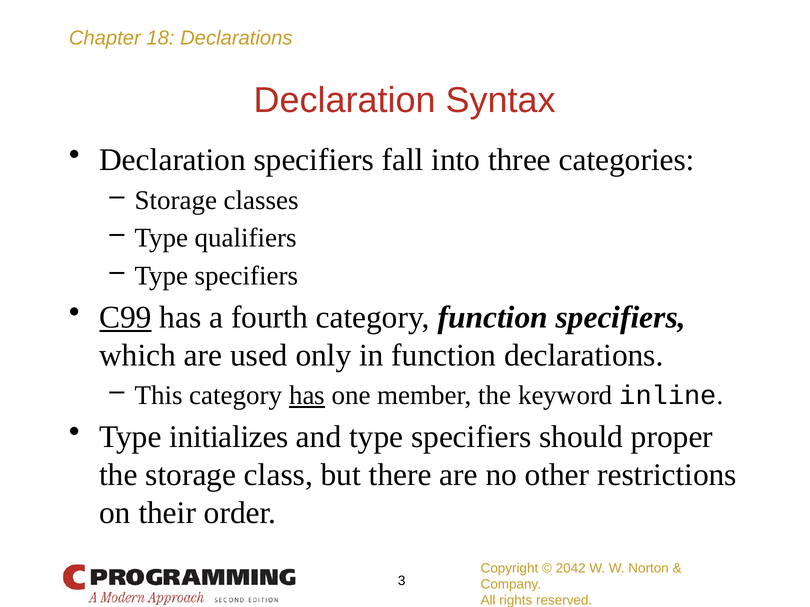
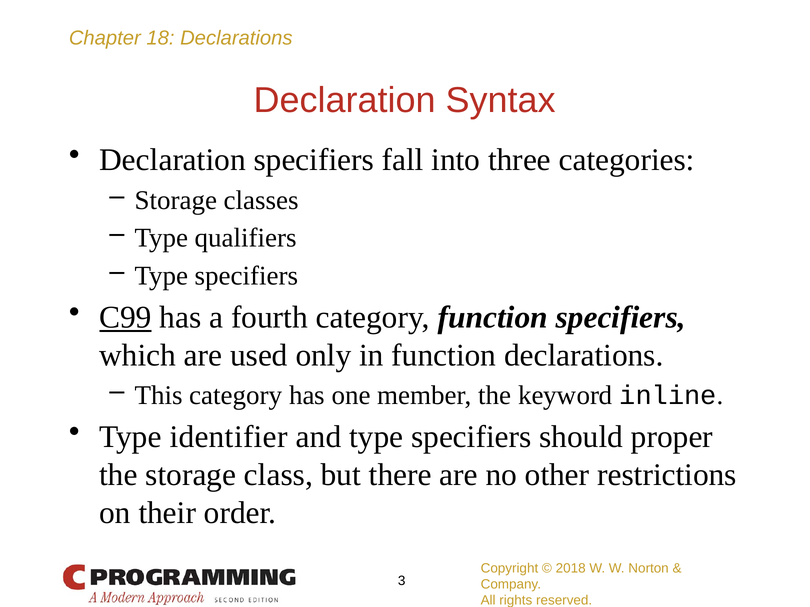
has at (307, 396) underline: present -> none
initializes: initializes -> identifier
2042: 2042 -> 2018
